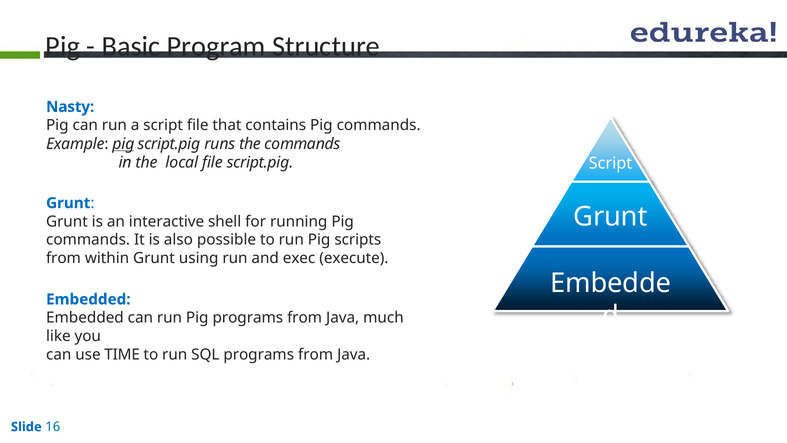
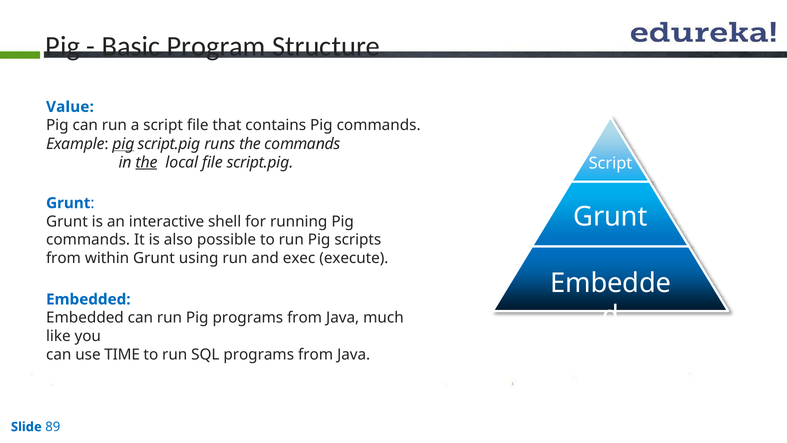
Nasty: Nasty -> Value
the at (147, 162) underline: none -> present
16: 16 -> 89
